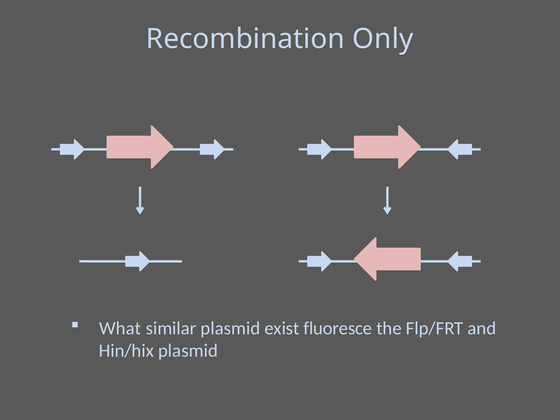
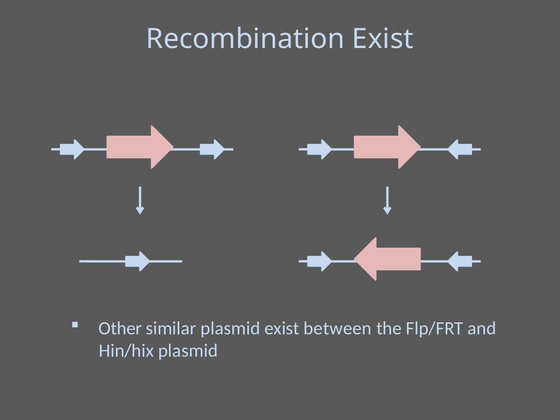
Recombination Only: Only -> Exist
What: What -> Other
fluoresce: fluoresce -> between
